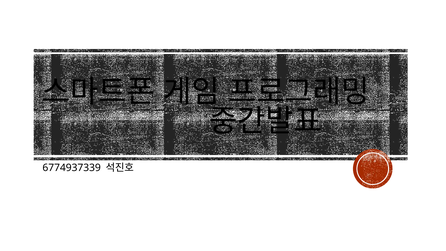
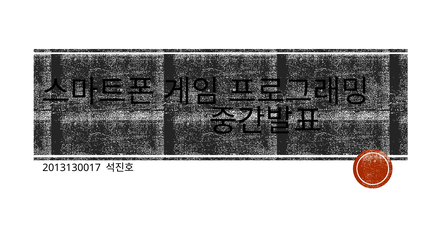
6774937339: 6774937339 -> 2013130017
